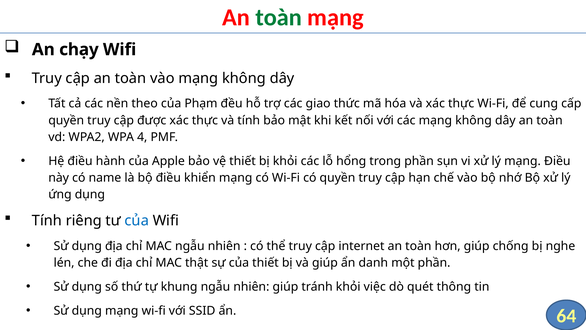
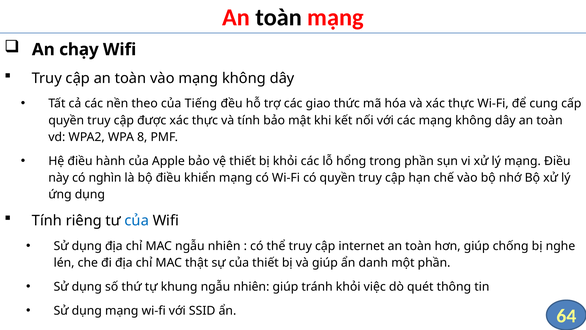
toàn at (279, 18) colour: green -> black
Phạm: Phạm -> Tiếng
4: 4 -> 8
name: name -> nghìn
